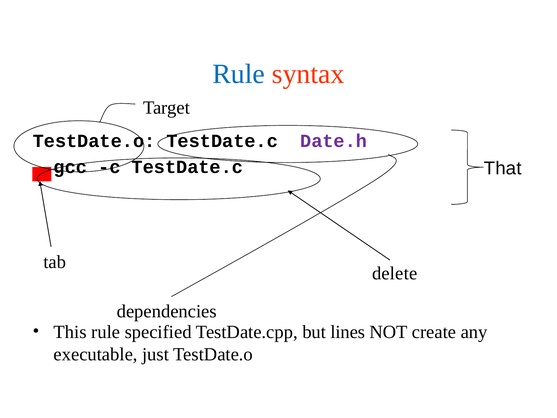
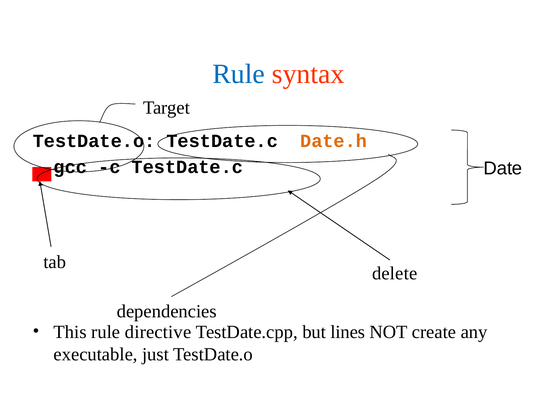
Date.h colour: purple -> orange
That: That -> Date
specified: specified -> directive
